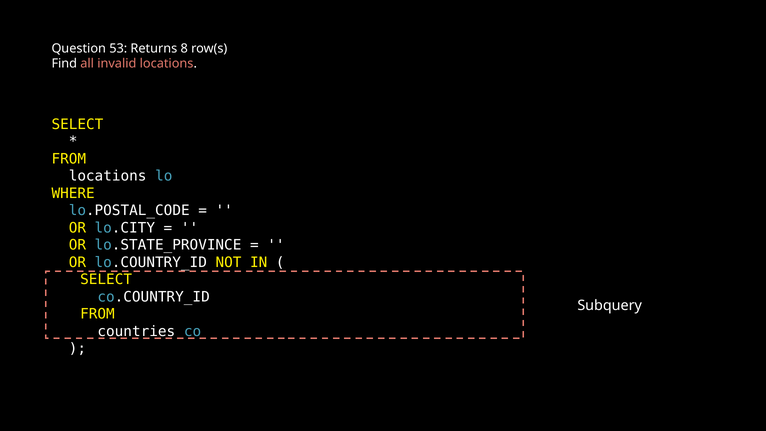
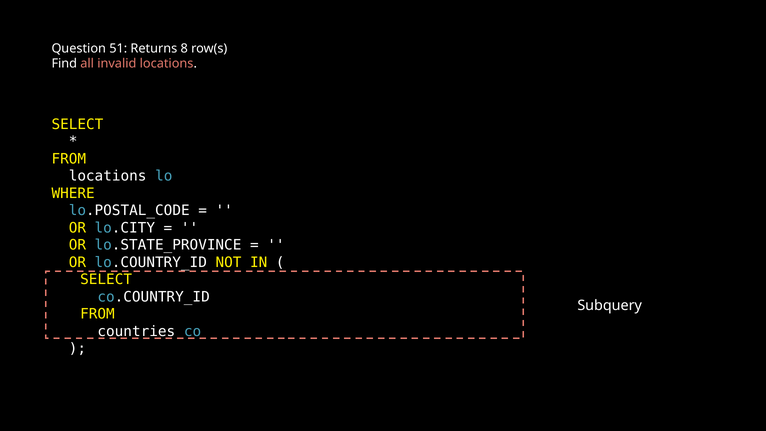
53: 53 -> 51
